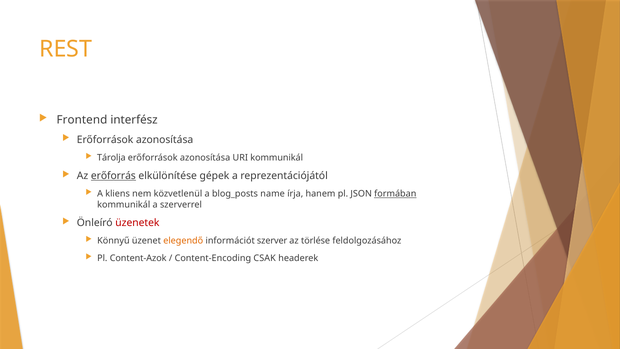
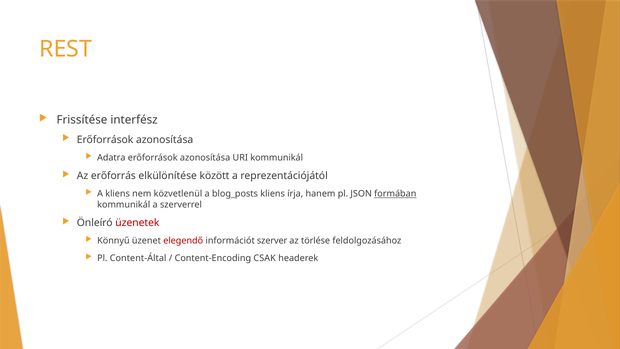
Frontend: Frontend -> Frissítése
Tárolja: Tárolja -> Adatra
erőforrás underline: present -> none
gépek: gépek -> között
blog_posts name: name -> kliens
elegendő colour: orange -> red
Content-Azok: Content-Azok -> Content-Által
